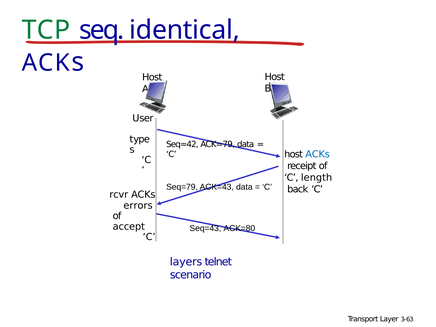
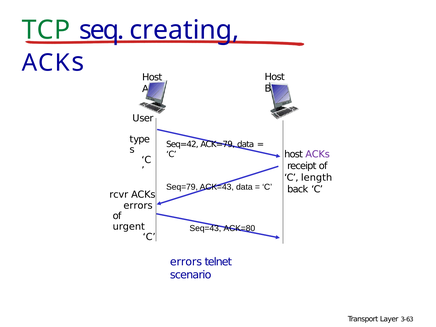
identical: identical -> creating
ACKs at (318, 154) colour: blue -> purple
accept: accept -> urgent
layers at (186, 262): layers -> errors
